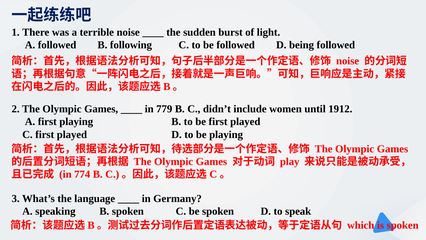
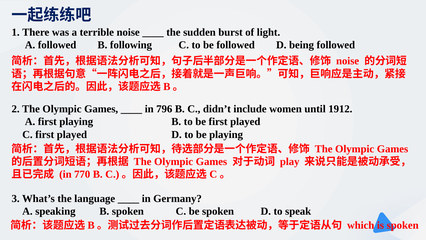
779: 779 -> 796
774: 774 -> 770
